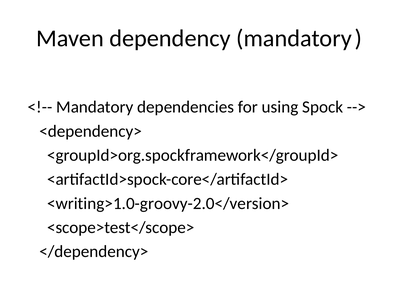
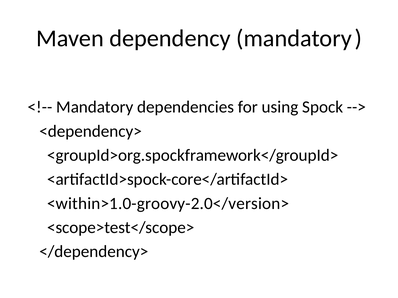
<writing>1.0-groovy-2.0</version>: <writing>1.0-groovy-2.0</version> -> <within>1.0-groovy-2.0</version>
